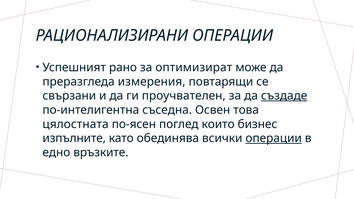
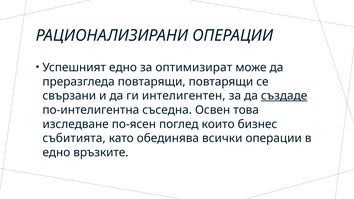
Успешният рано: рано -> едно
преразгледа измерения: измерения -> повтарящи
проучвателен: проучвателен -> интелигентен
цялостната: цялостната -> изследване
изпълните: изпълните -> събитията
операции at (274, 138) underline: present -> none
